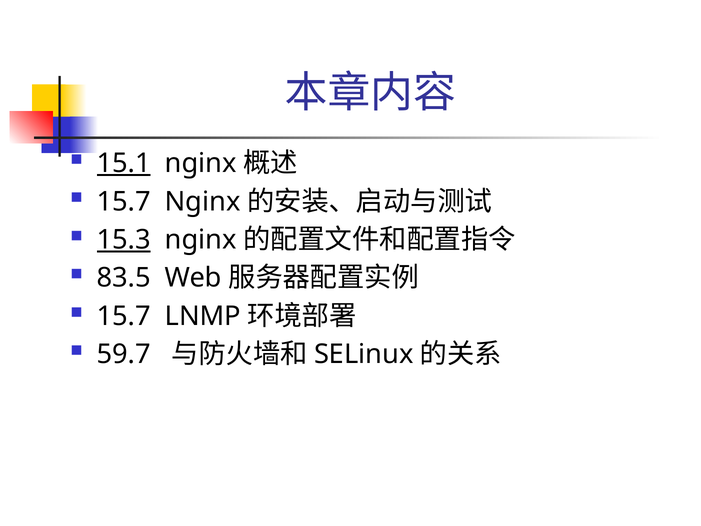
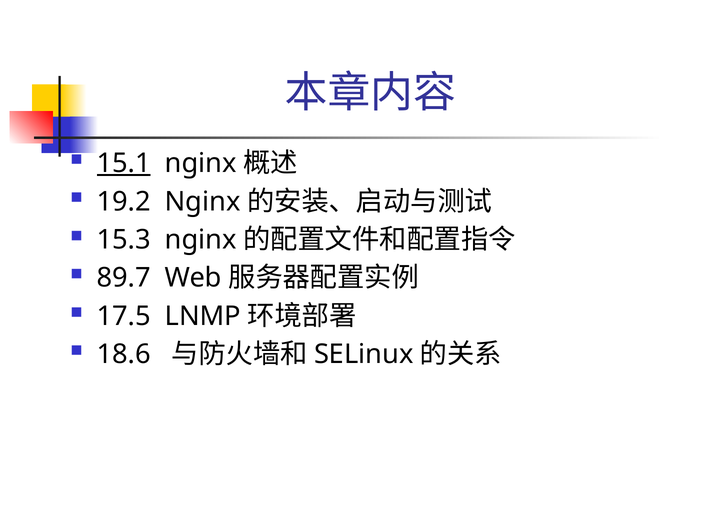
15.7 at (124, 201): 15.7 -> 19.2
15.3 underline: present -> none
83.5: 83.5 -> 89.7
15.7 at (124, 316): 15.7 -> 17.5
59.7: 59.7 -> 18.6
